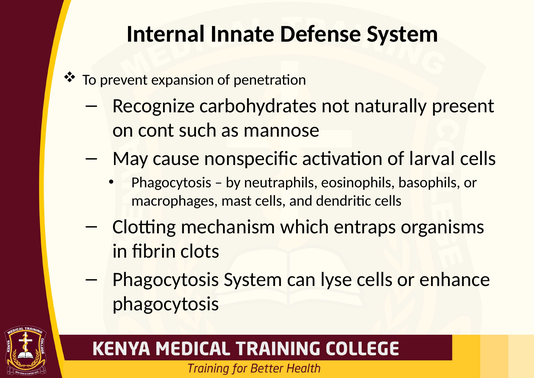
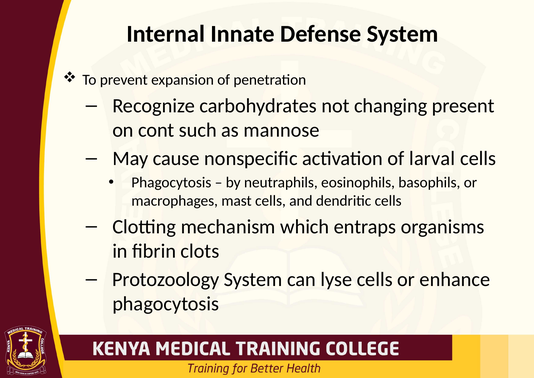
naturally: naturally -> changing
Phagocytosis at (166, 279): Phagocytosis -> Protozoology
